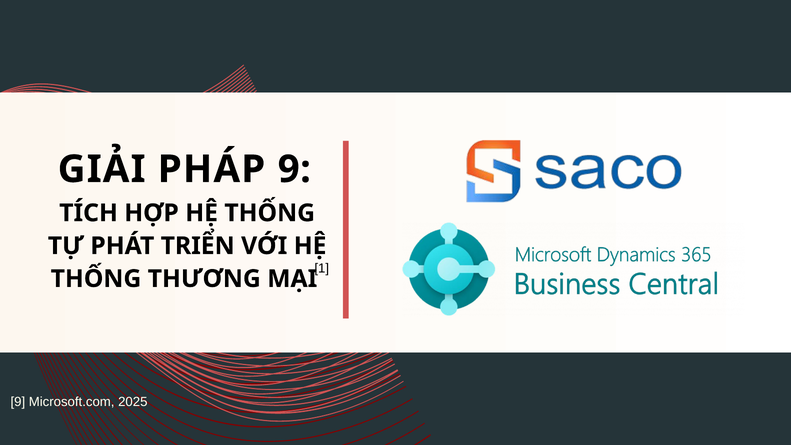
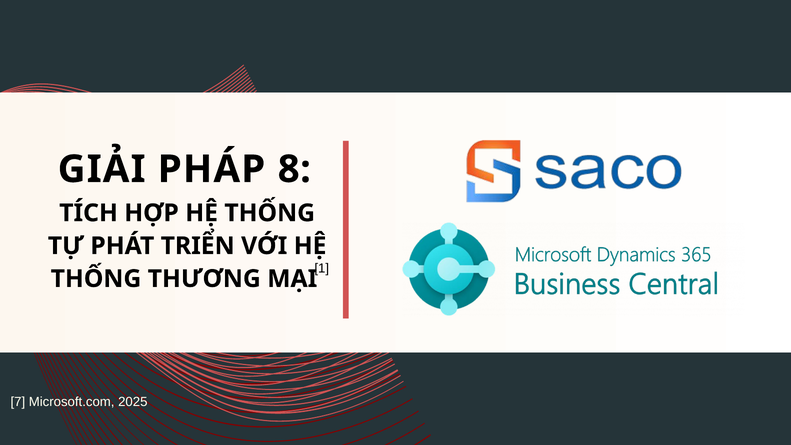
PHÁP 9: 9 -> 8
9 at (18, 402): 9 -> 7
